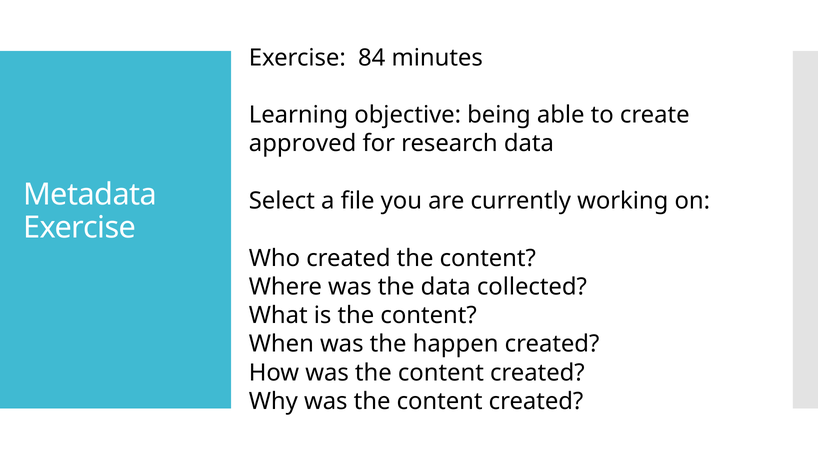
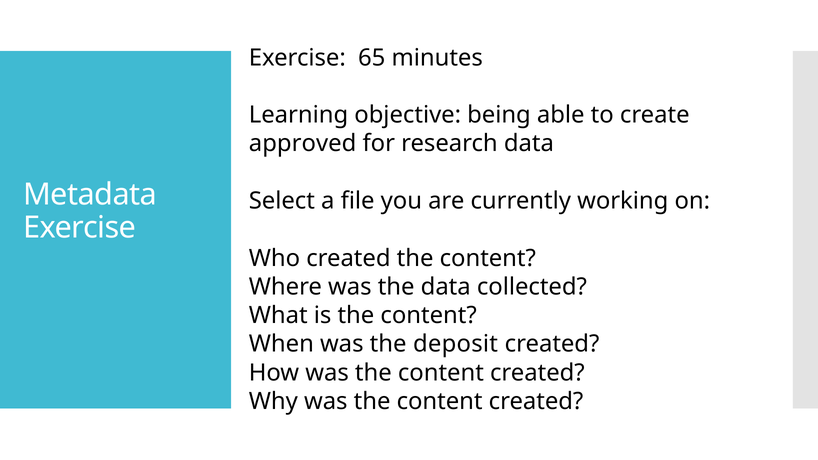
84: 84 -> 65
happen: happen -> deposit
